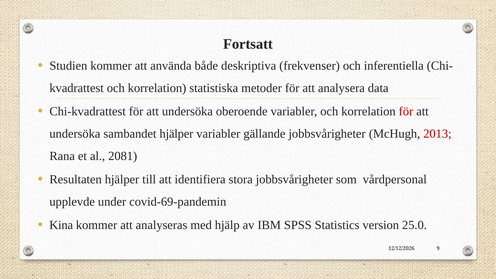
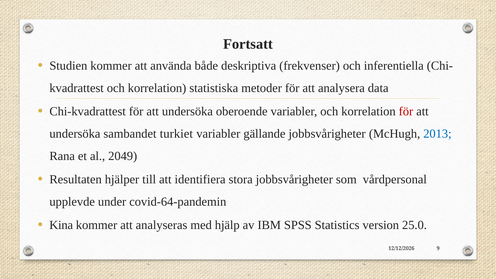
sambandet hjälper: hjälper -> turkiet
2013 colour: red -> blue
2081: 2081 -> 2049
covid-69-pandemin: covid-69-pandemin -> covid-64-pandemin
